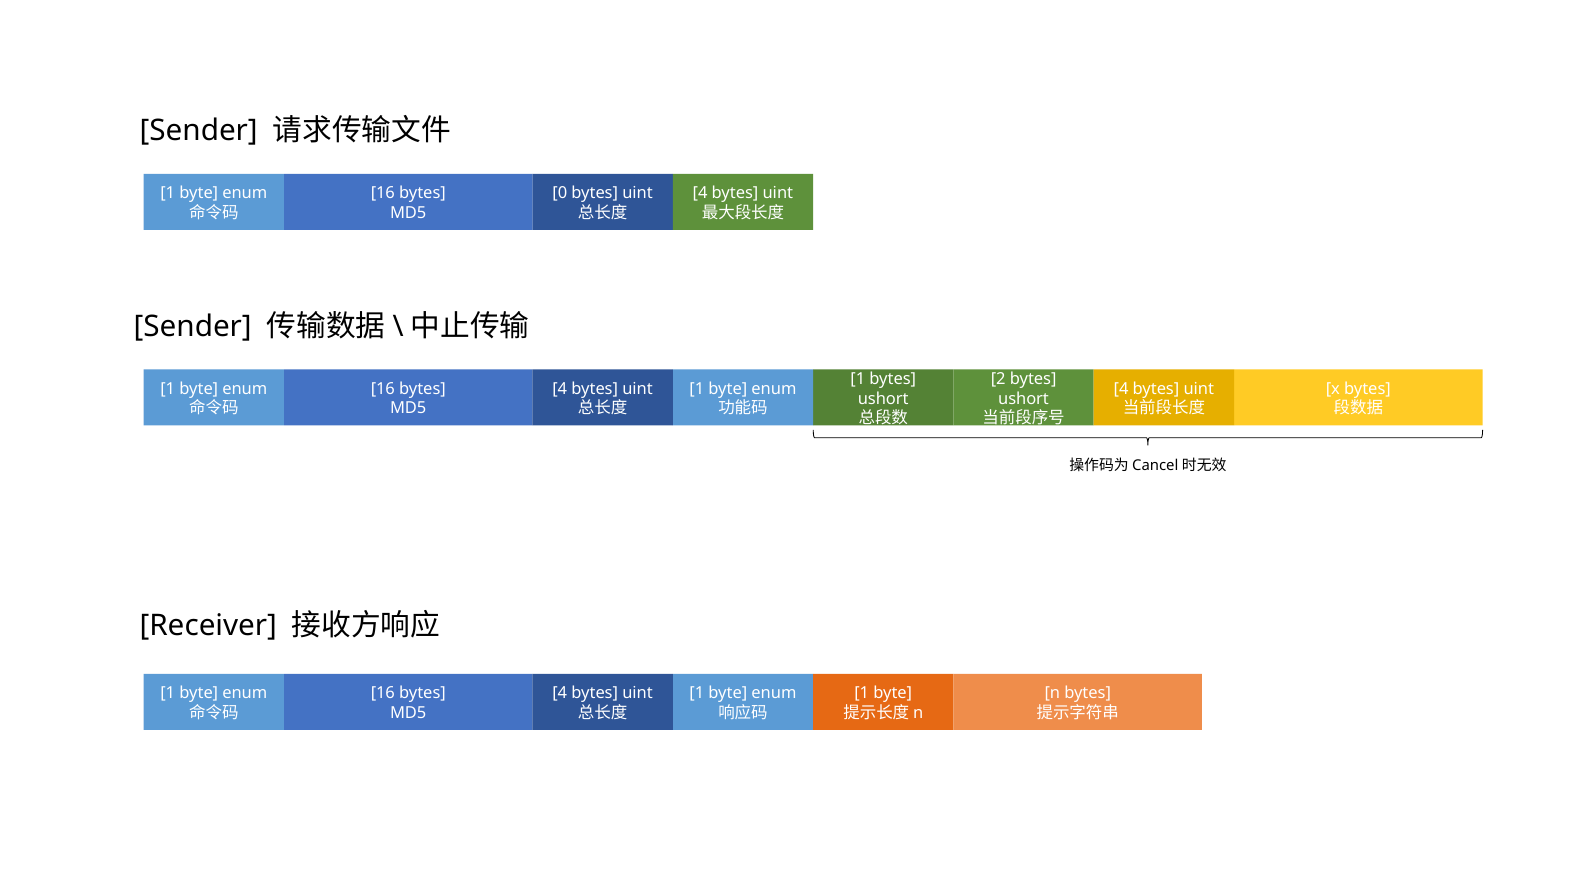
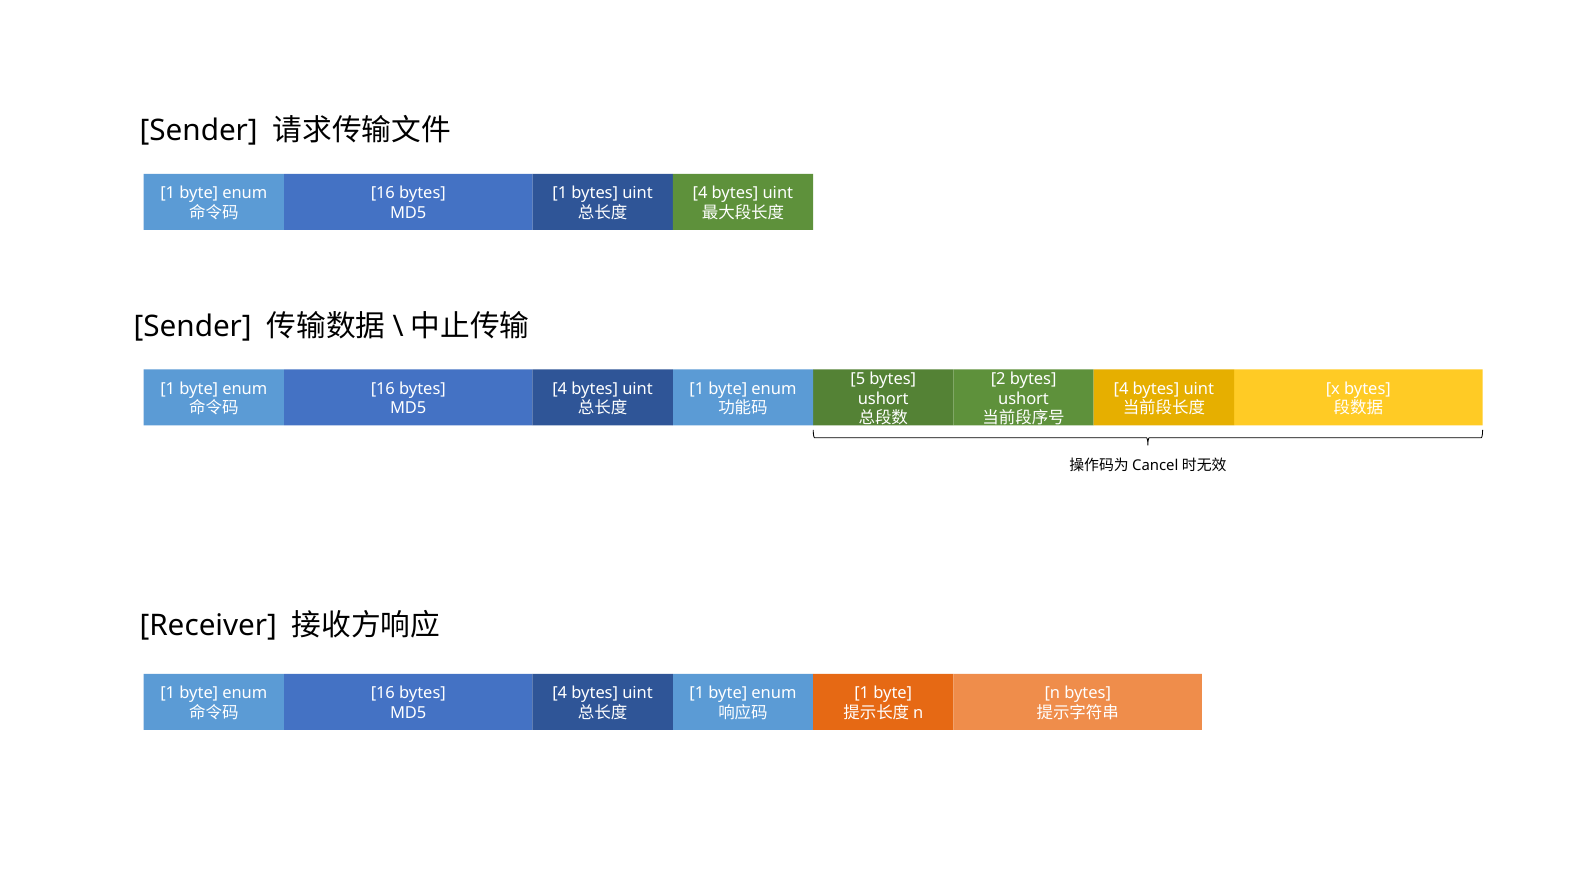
0 at (560, 193): 0 -> 1
1 at (858, 379): 1 -> 5
